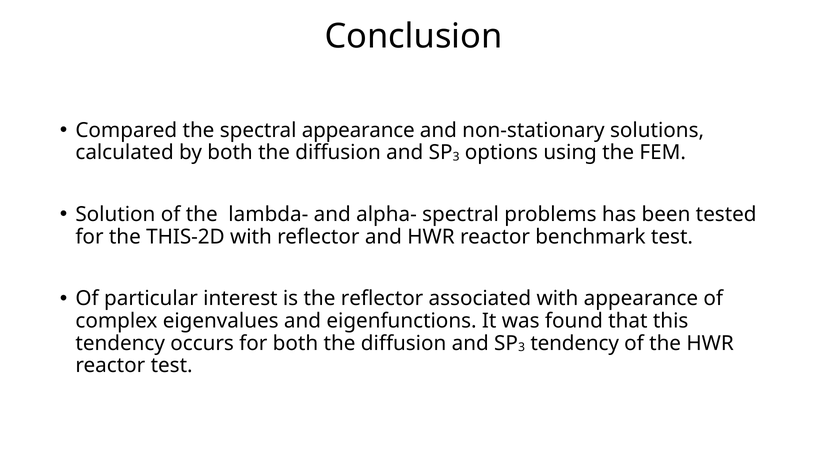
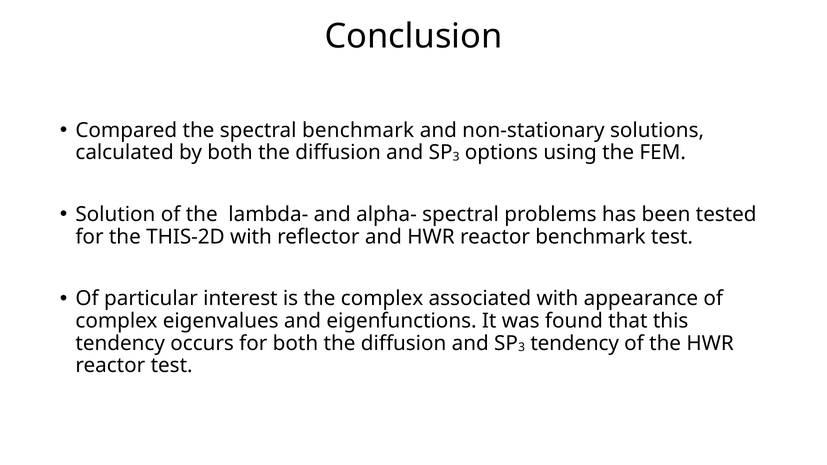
spectral appearance: appearance -> benchmark
the reflector: reflector -> complex
